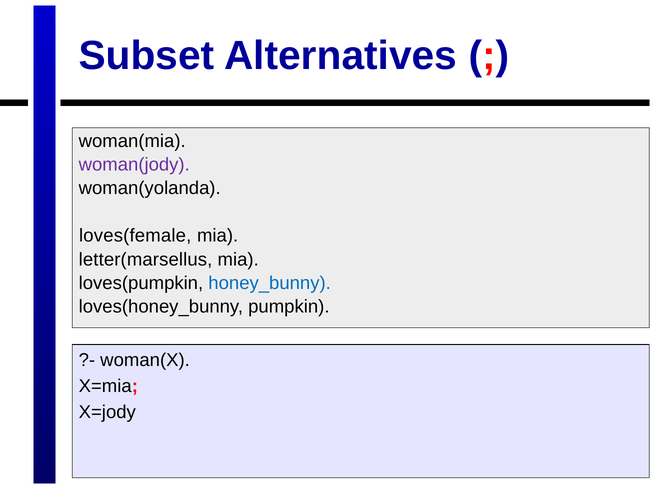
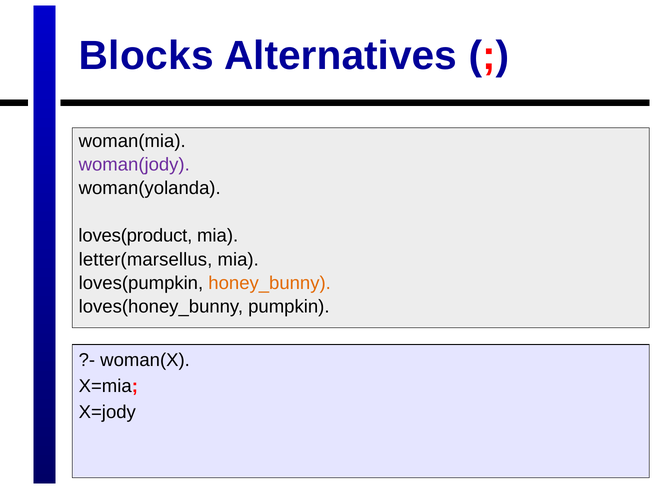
Subset: Subset -> Blocks
loves(female: loves(female -> loves(product
honey_bunny colour: blue -> orange
